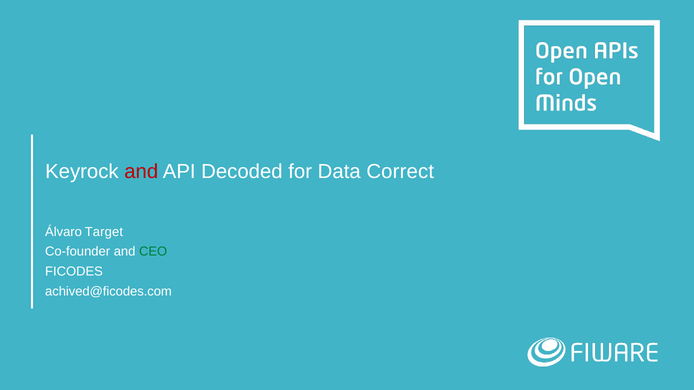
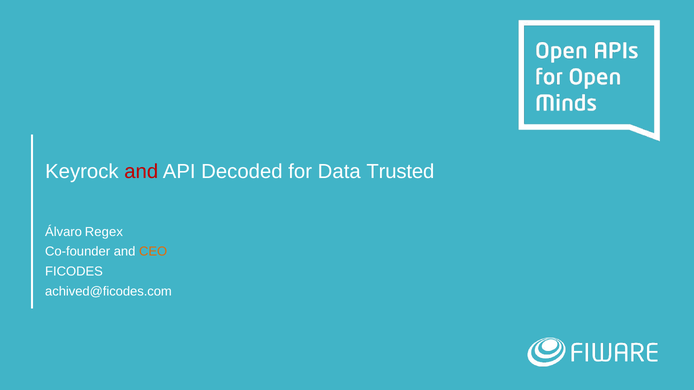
Correct: Correct -> Trusted
Target: Target -> Regex
CEO colour: green -> orange
